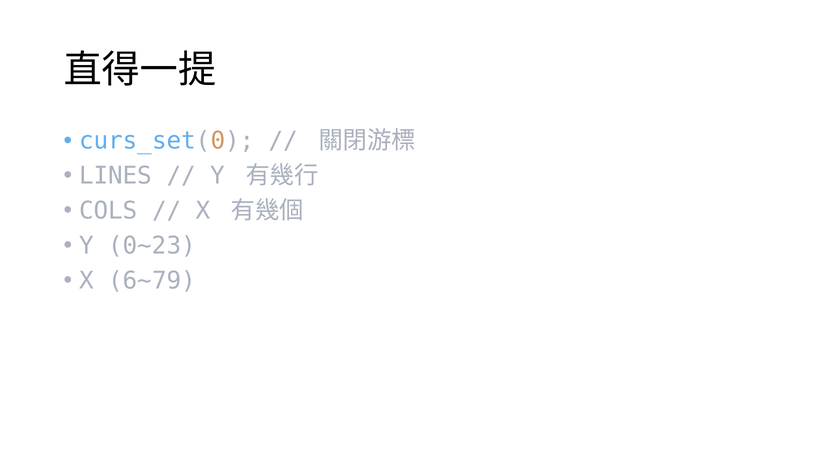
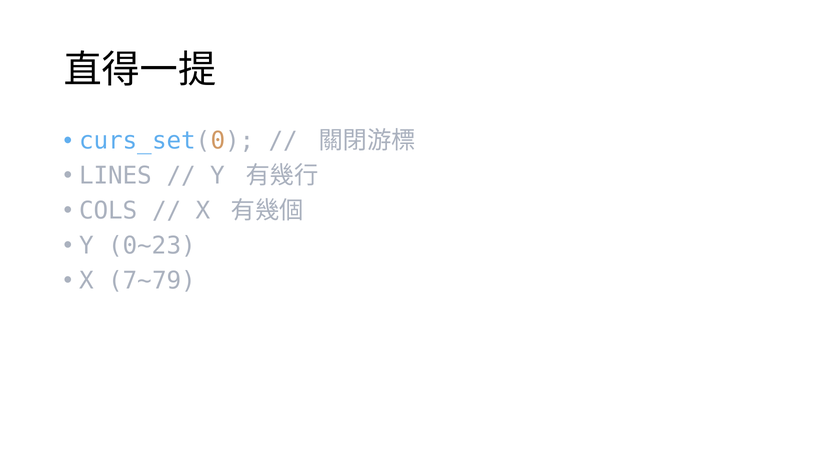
6~79: 6~79 -> 7~79
